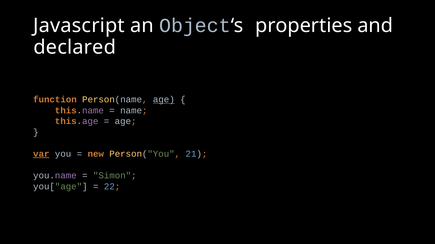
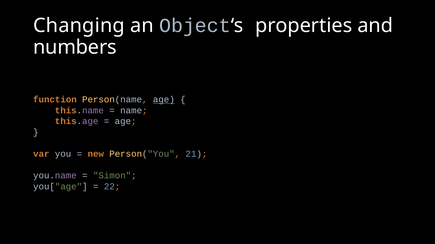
Javascript: Javascript -> Changing
declared: declared -> numbers
var underline: present -> none
